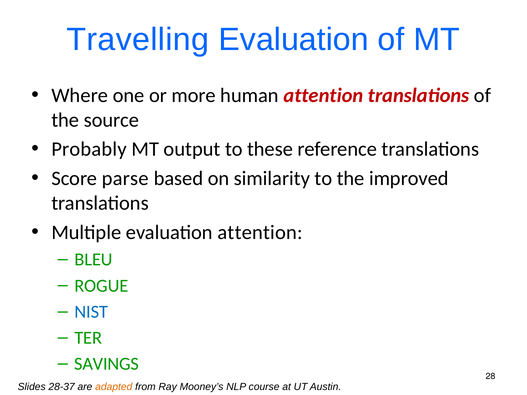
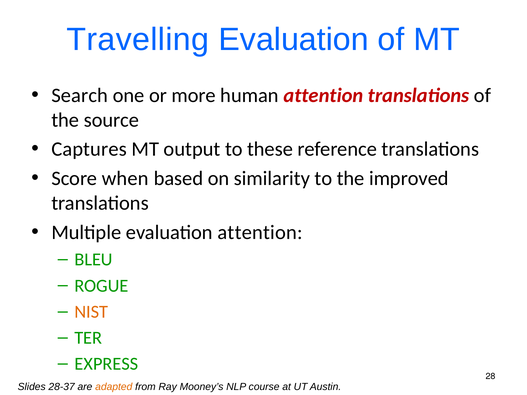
Where: Where -> Search
Probably: Probably -> Captures
parse: parse -> when
NIST colour: blue -> orange
SAVINGS: SAVINGS -> EXPRESS
